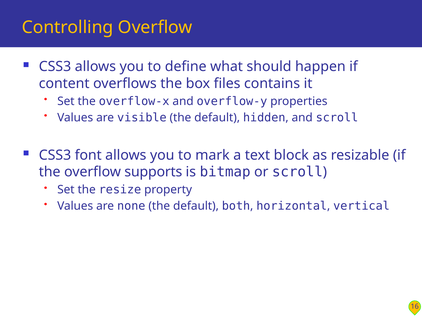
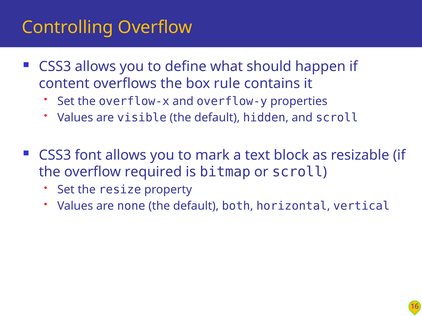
files: files -> rule
supports: supports -> required
